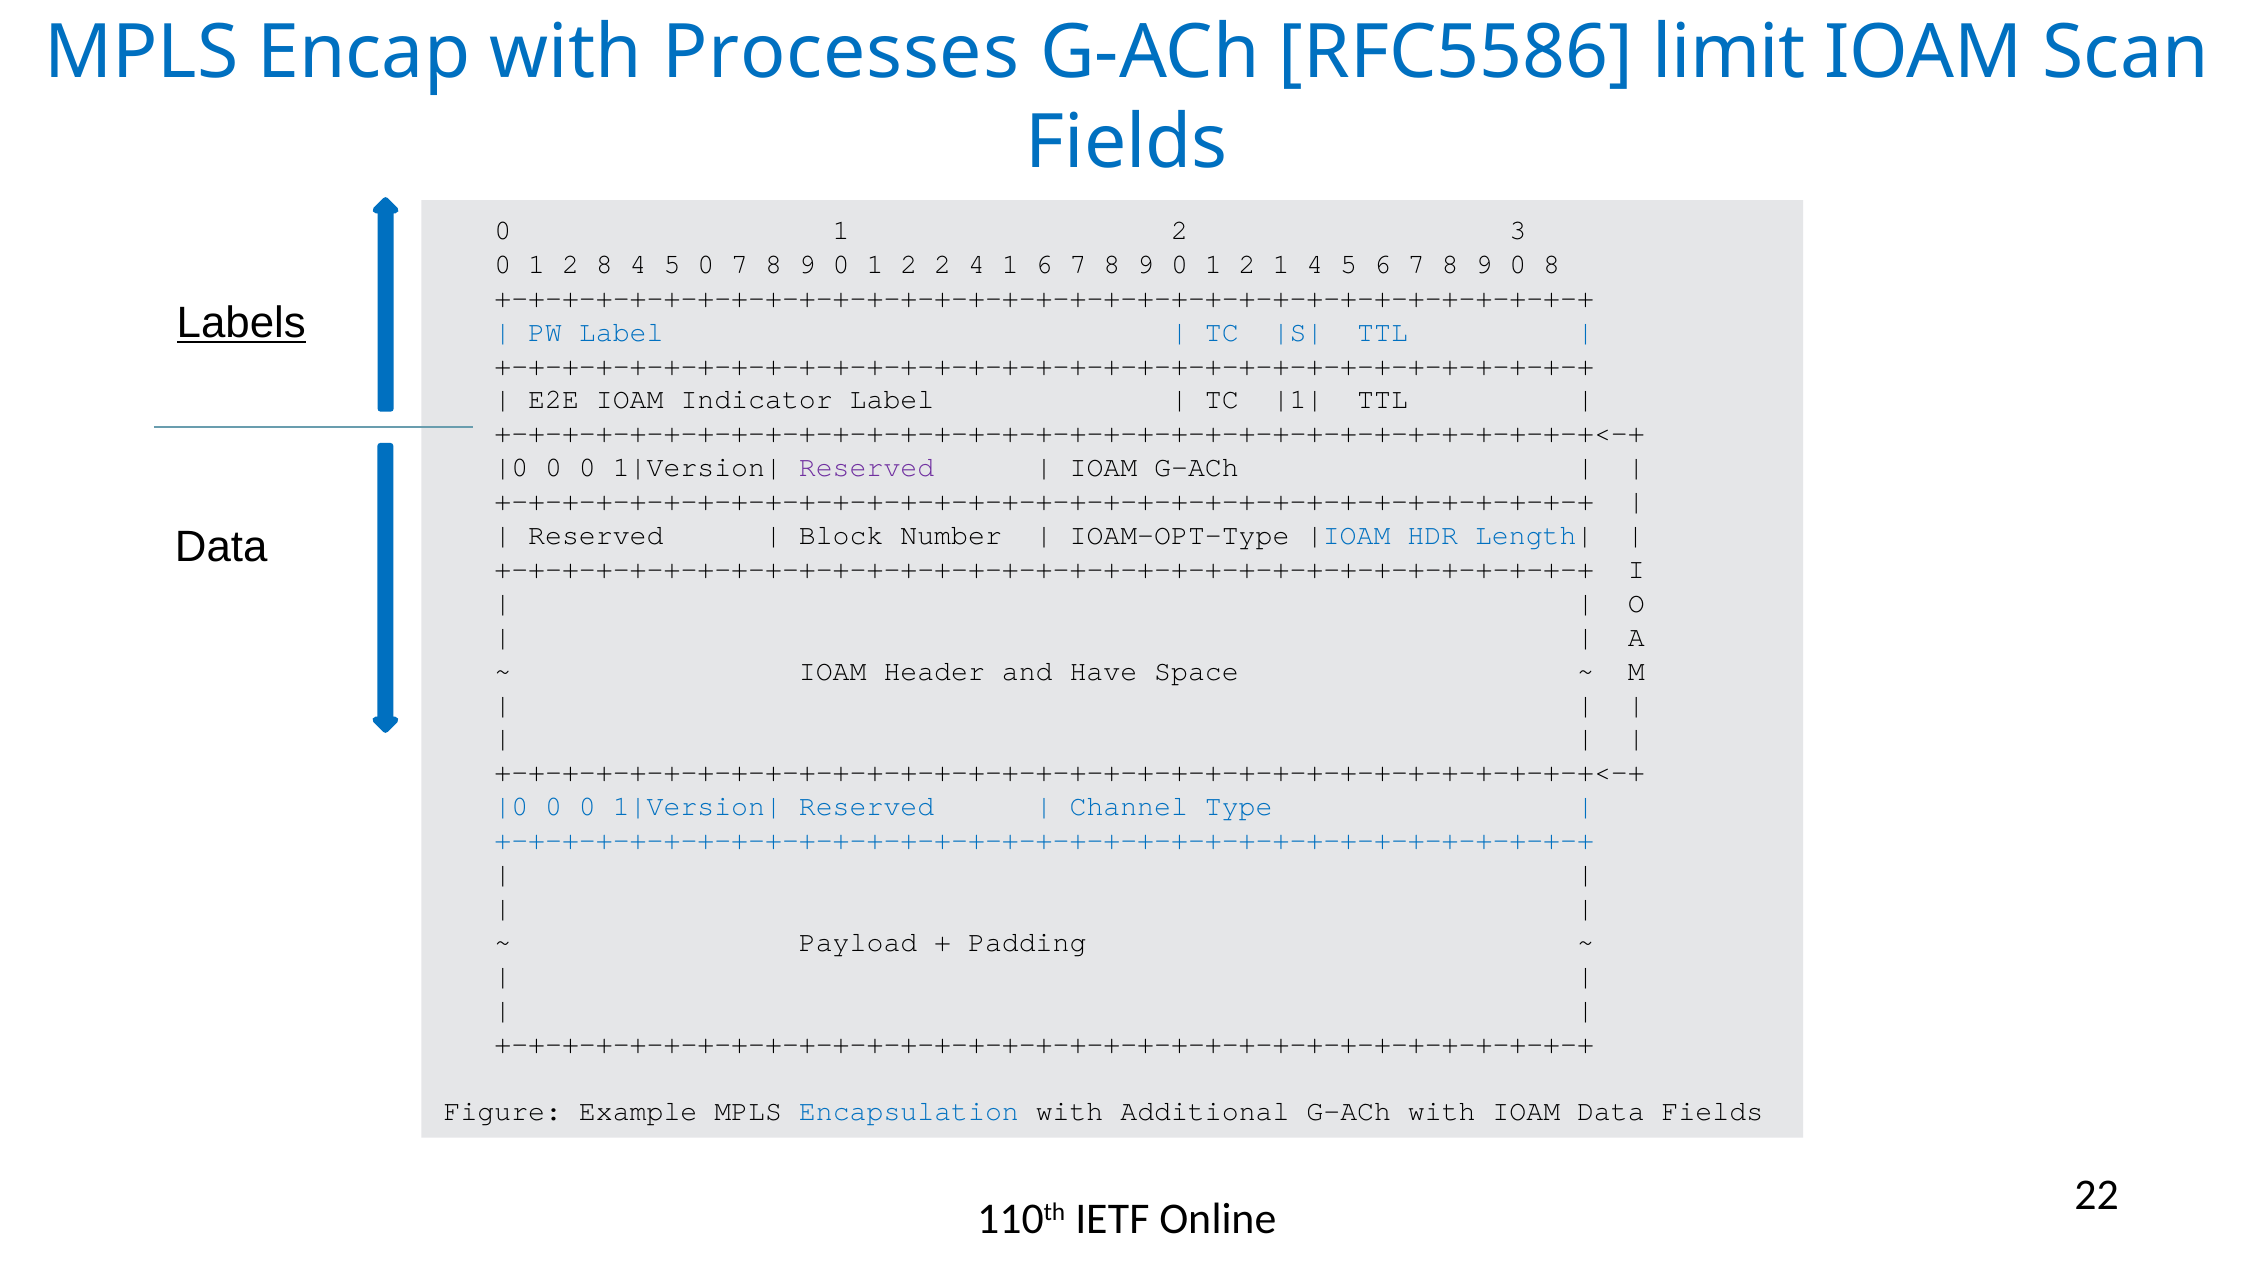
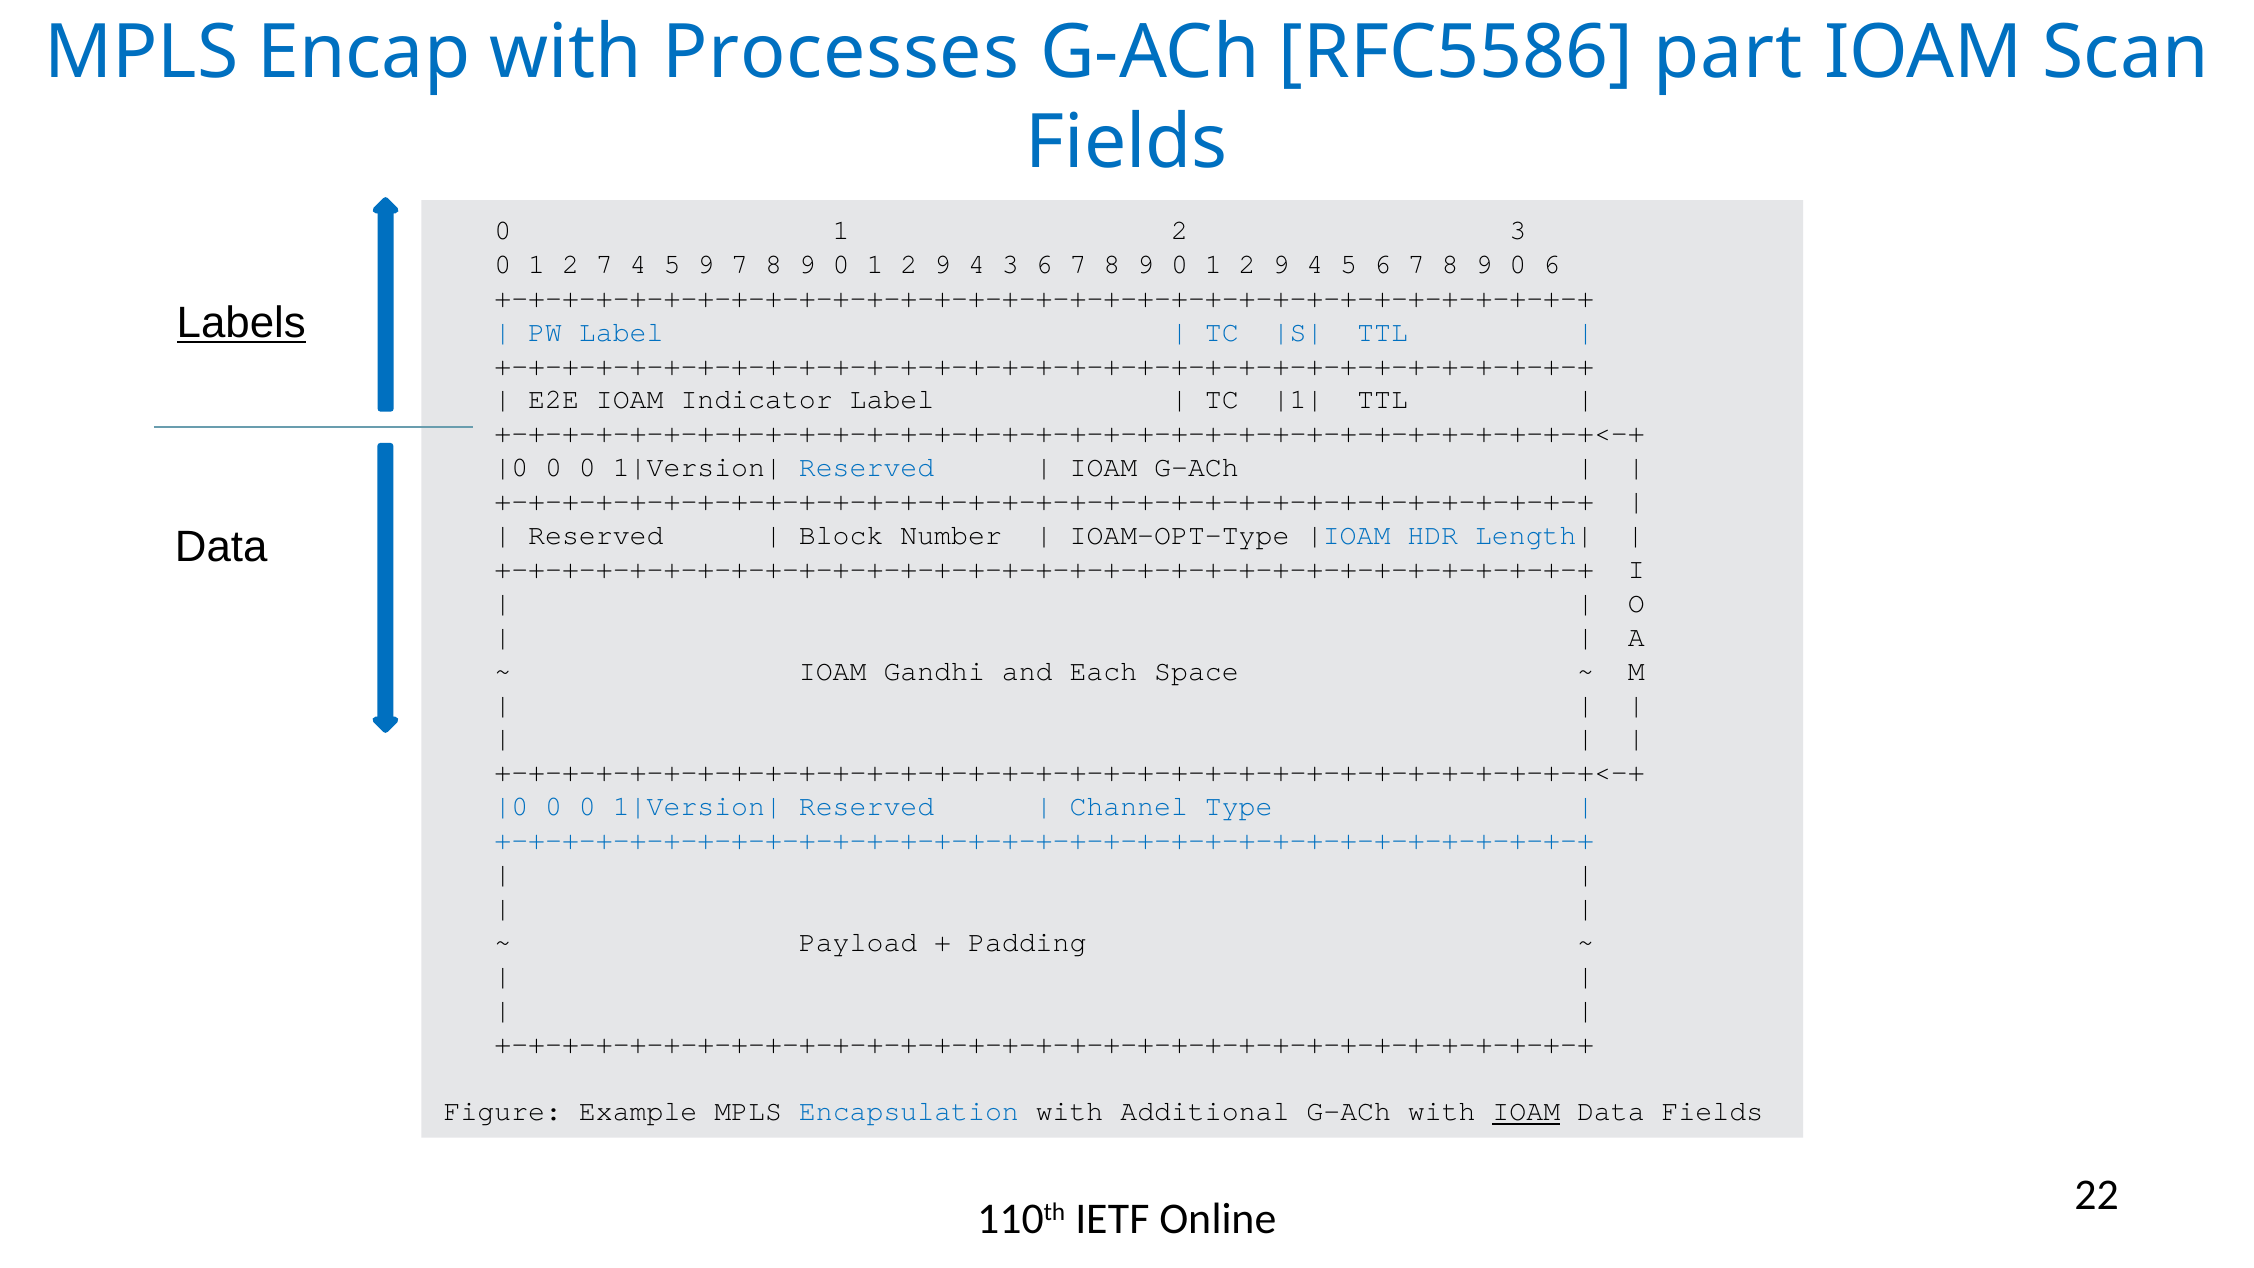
limit: limit -> part
2 8: 8 -> 7
5 0: 0 -> 9
2 at (943, 264): 2 -> 9
4 1: 1 -> 3
1 at (1281, 264): 1 -> 9
0 8: 8 -> 6
Reserved at (867, 467) colour: purple -> blue
Header: Header -> Gandhi
Have: Have -> Each
IOAM at (1526, 1111) underline: none -> present
